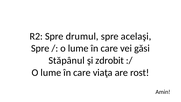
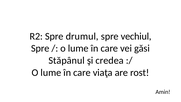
acelaşi: acelaşi -> vechiul
zdrobit: zdrobit -> credea
